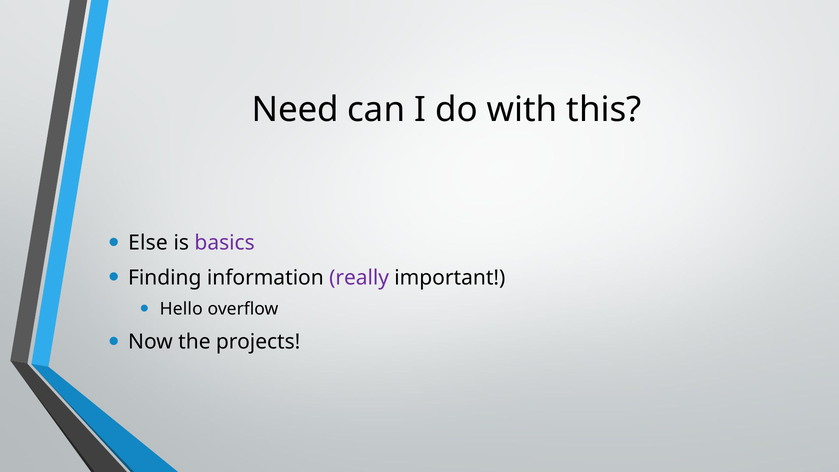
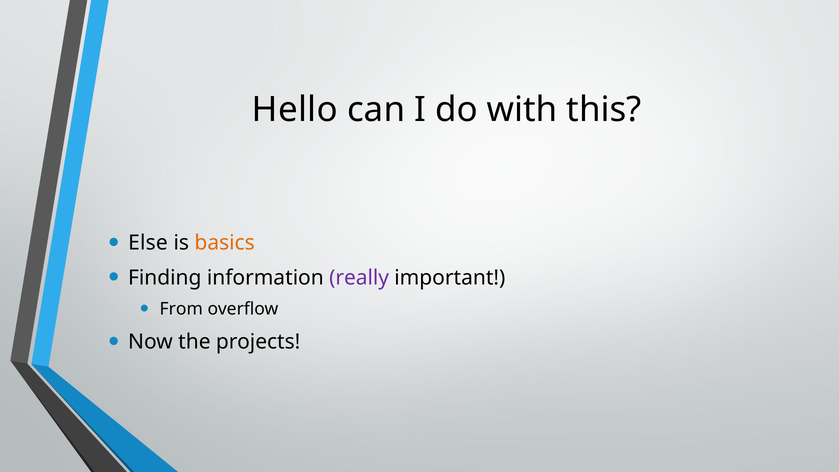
Need: Need -> Hello
basics colour: purple -> orange
Hello: Hello -> From
